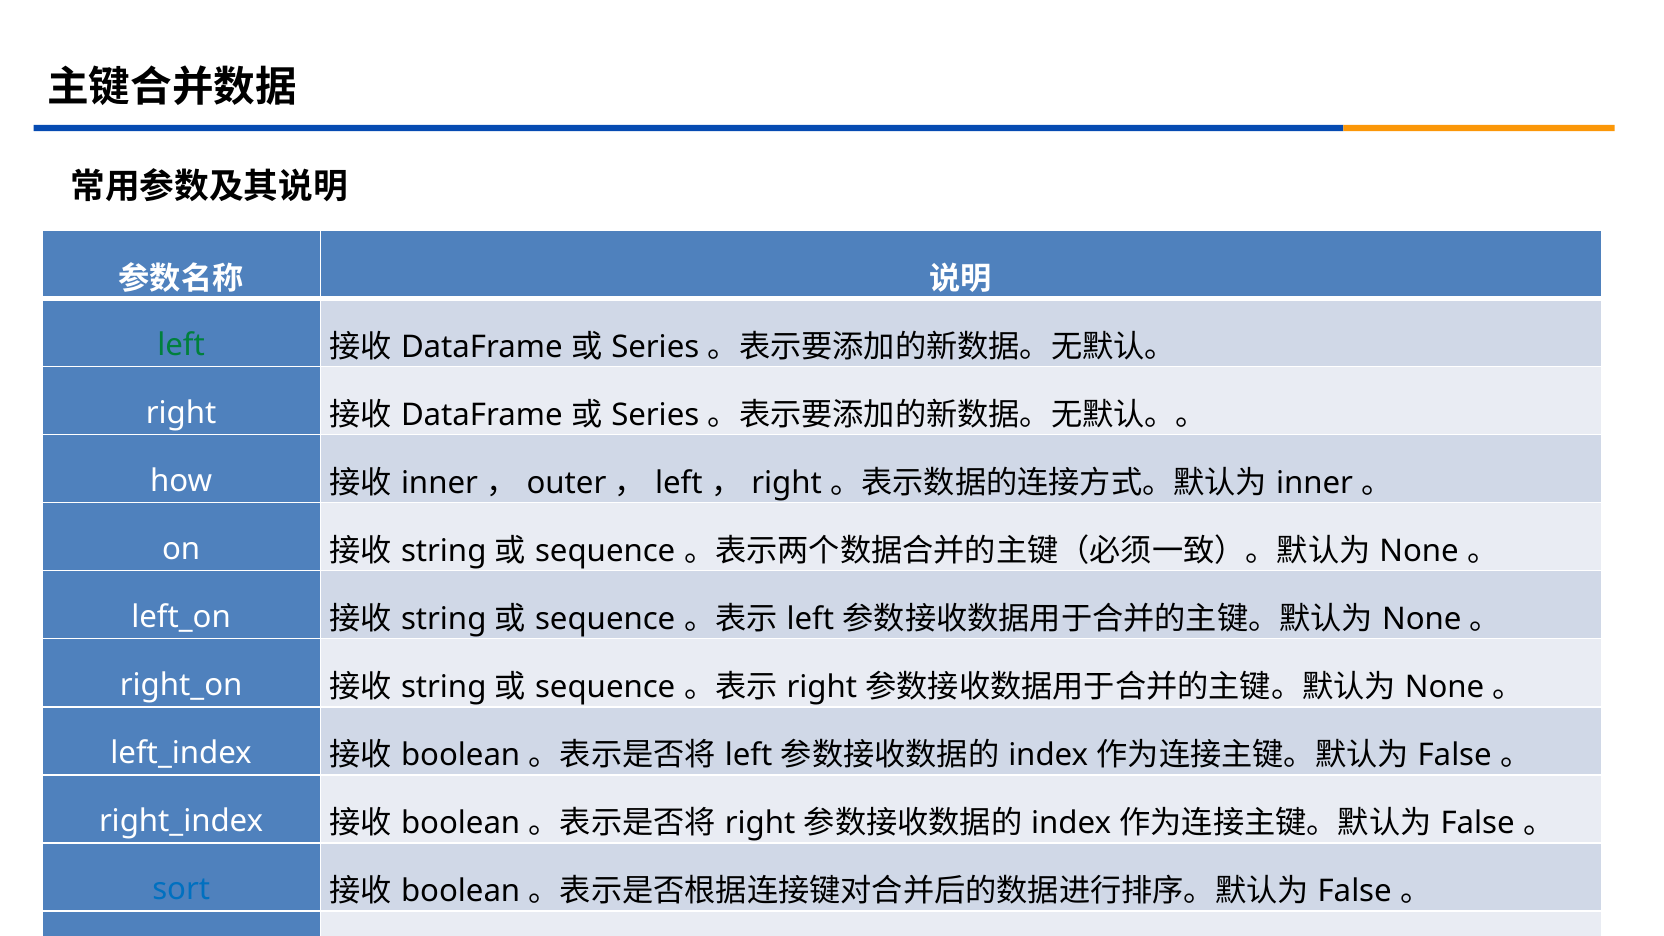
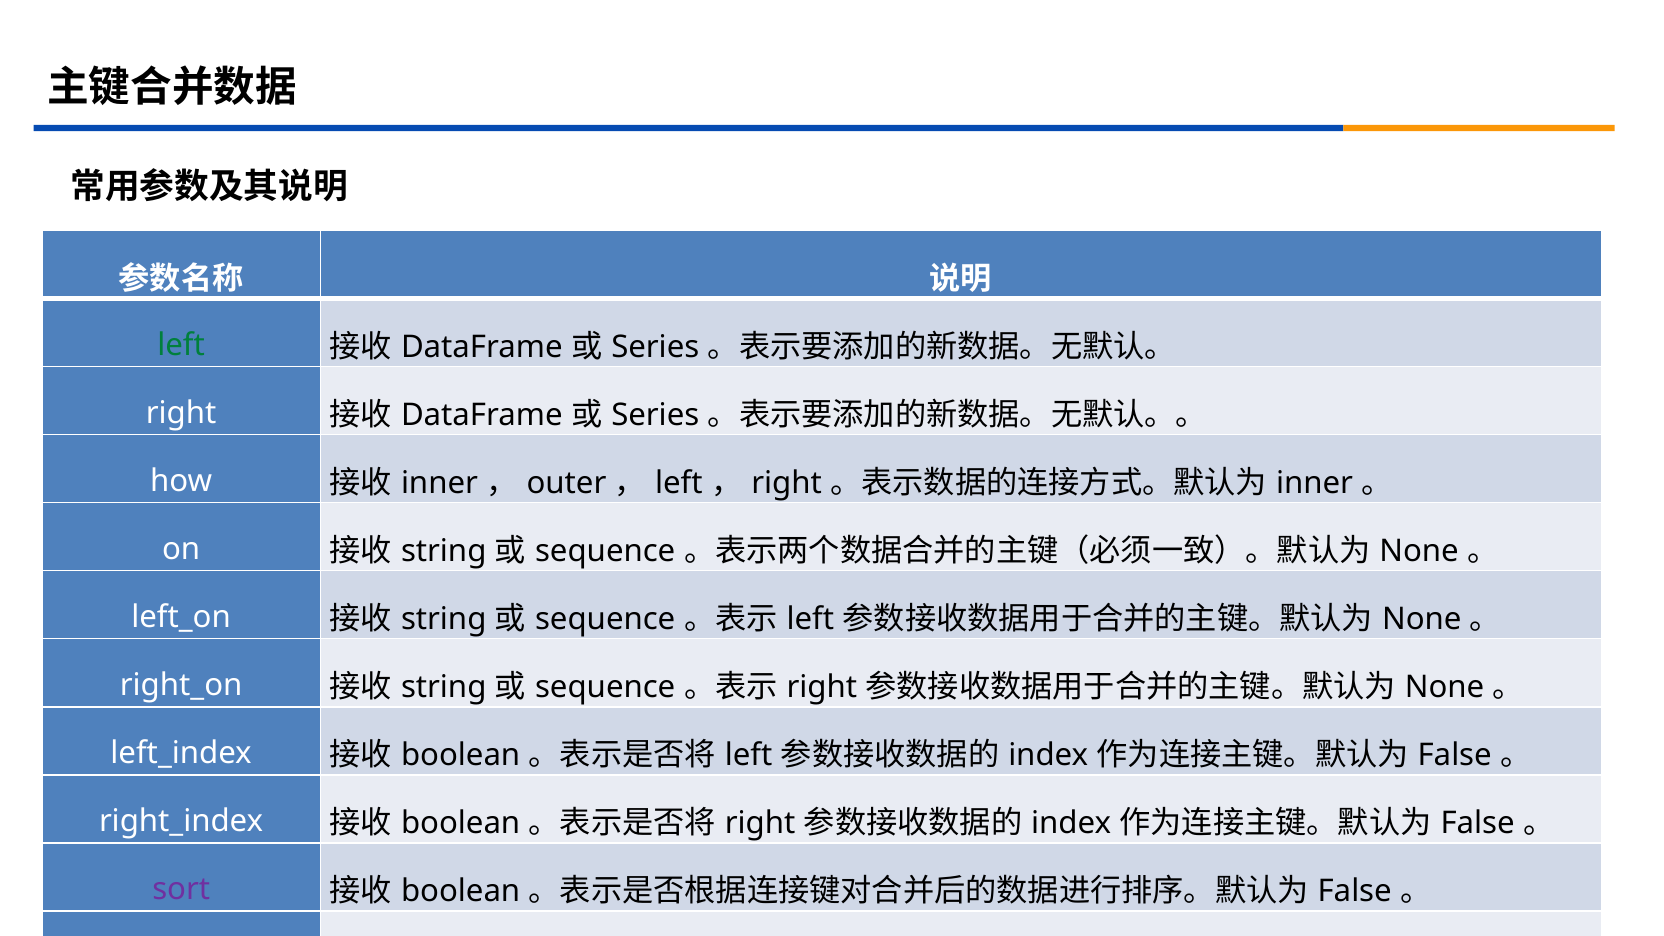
sort colour: blue -> purple
